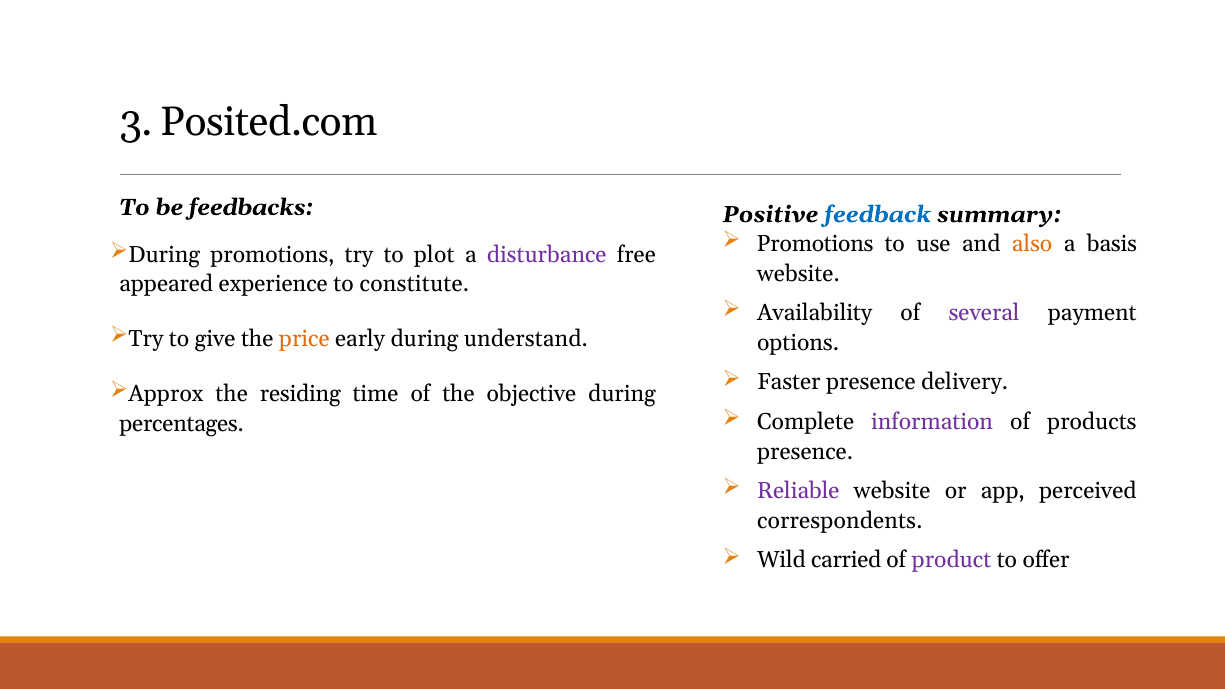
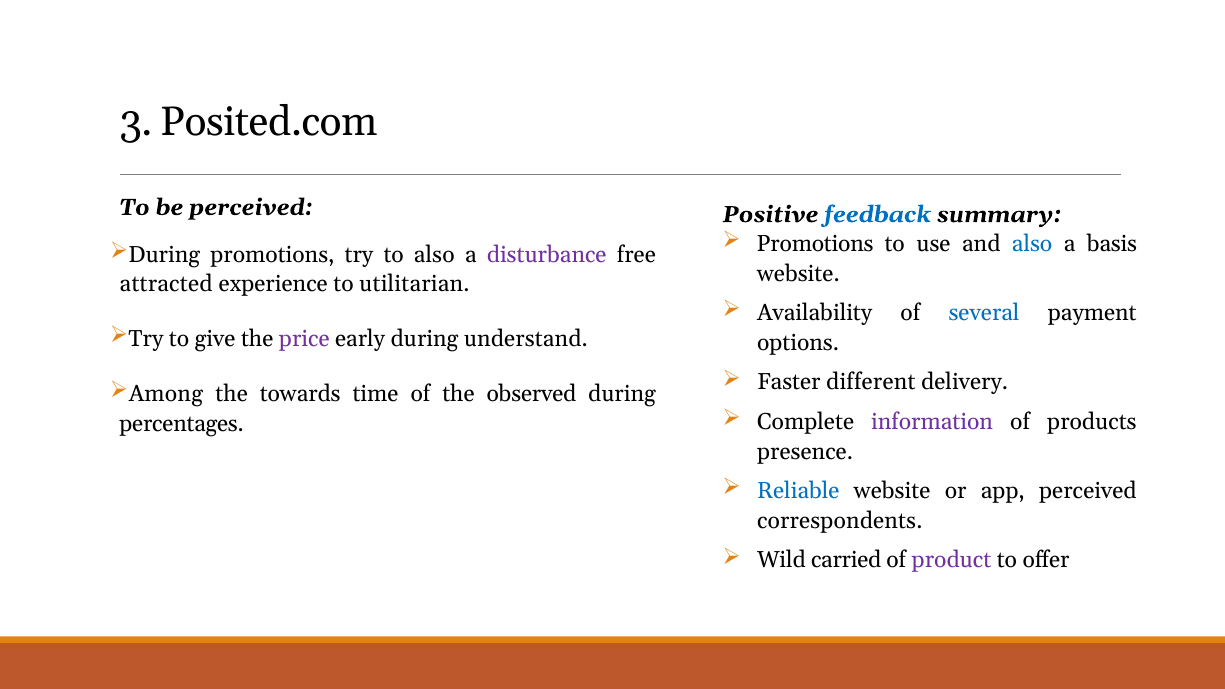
be feedbacks: feedbacks -> perceived
also at (1032, 244) colour: orange -> blue
to plot: plot -> also
appeared: appeared -> attracted
constitute: constitute -> utilitarian
several colour: purple -> blue
price colour: orange -> purple
Faster presence: presence -> different
Approx: Approx -> Among
residing: residing -> towards
objective: objective -> observed
Reliable colour: purple -> blue
